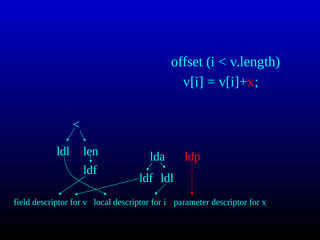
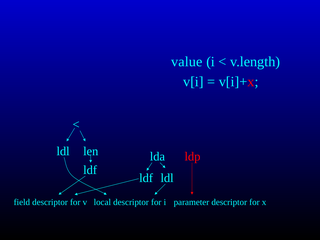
offset: offset -> value
